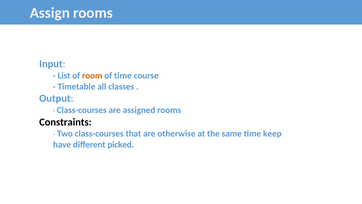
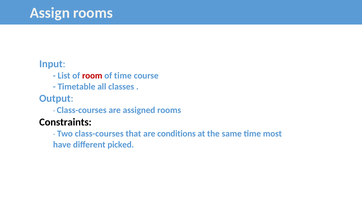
room colour: orange -> red
otherwise: otherwise -> conditions
keep: keep -> most
